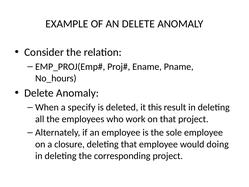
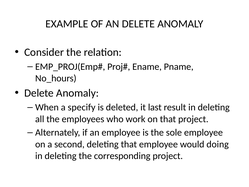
this: this -> last
closure: closure -> second
